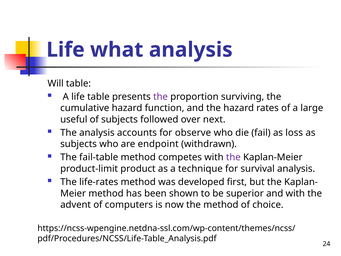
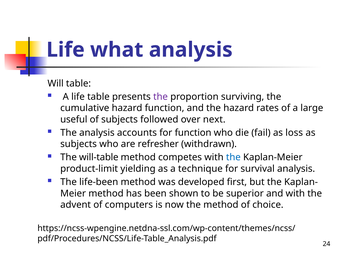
for observe: observe -> function
endpoint: endpoint -> refresher
fail-table: fail-table -> will-table
the at (233, 157) colour: purple -> blue
product: product -> yielding
life-rates: life-rates -> life-been
